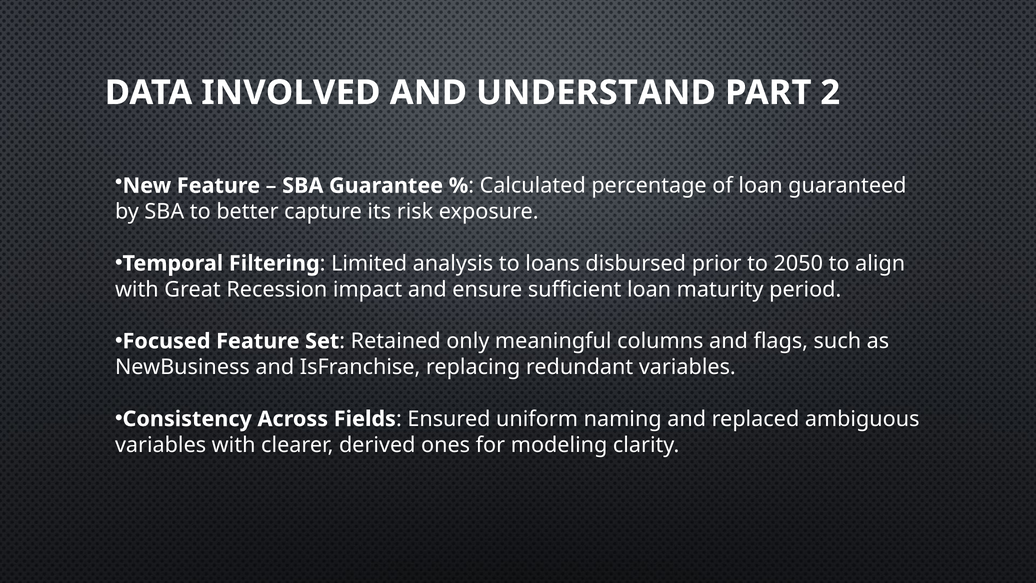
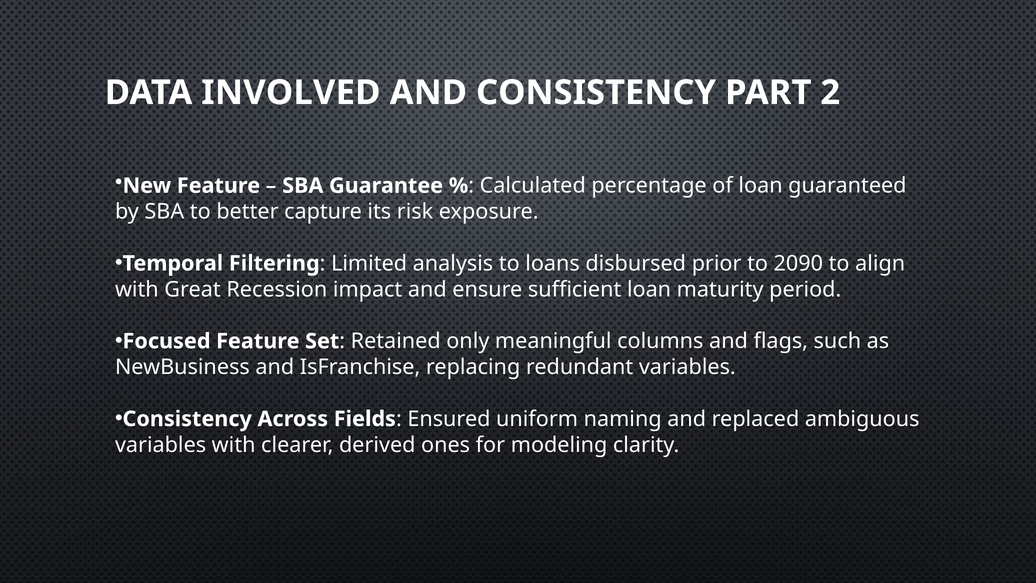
AND UNDERSTAND: UNDERSTAND -> CONSISTENCY
2050: 2050 -> 2090
